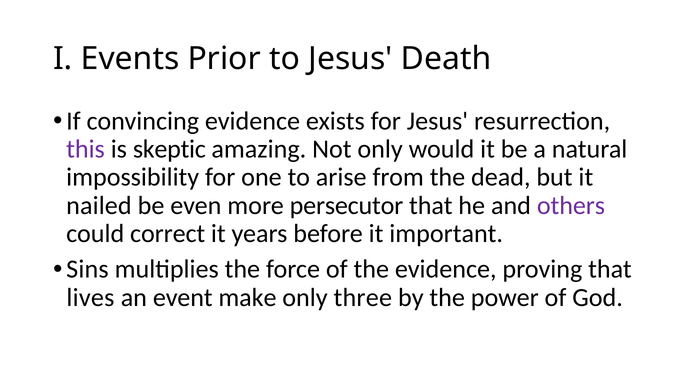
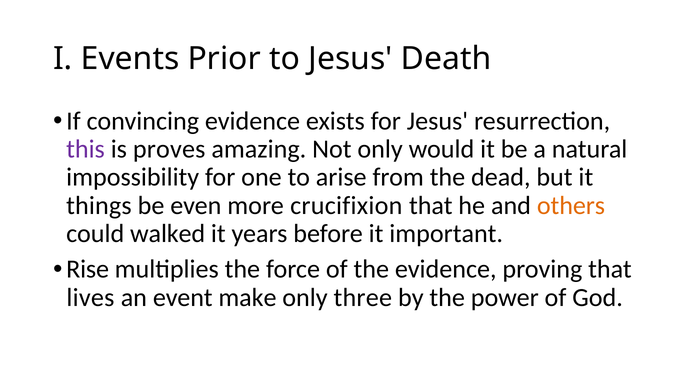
skeptic: skeptic -> proves
nailed: nailed -> things
persecutor: persecutor -> crucifixion
others colour: purple -> orange
correct: correct -> walked
Sins: Sins -> Rise
